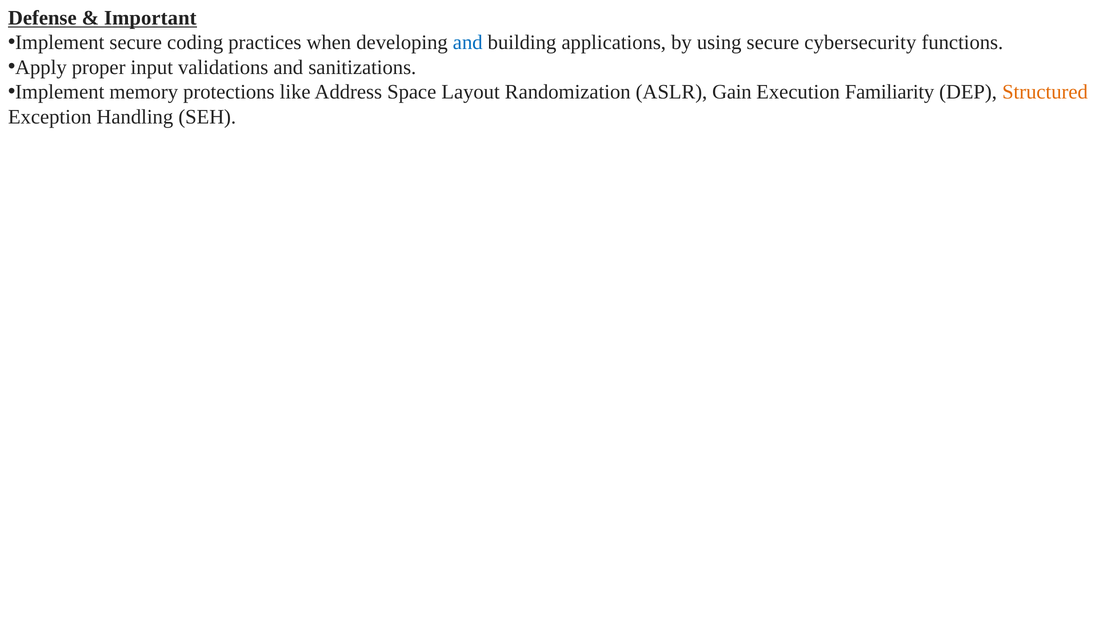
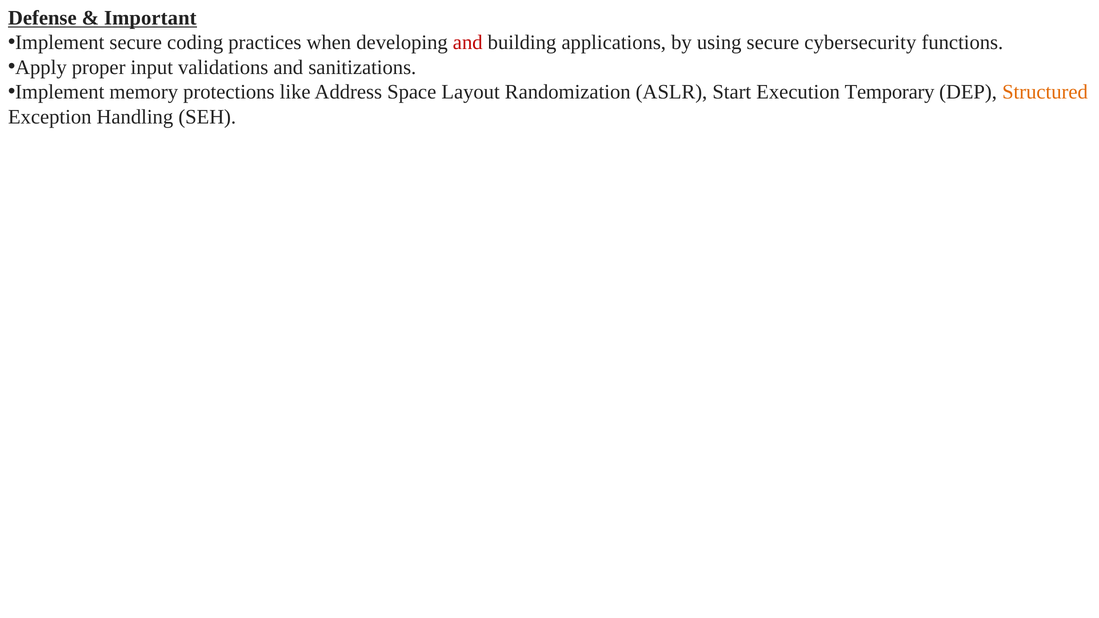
and at (468, 43) colour: blue -> red
Gain: Gain -> Start
Familiarity: Familiarity -> Temporary
